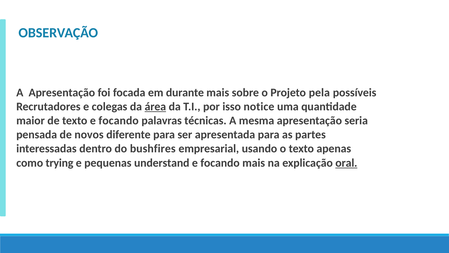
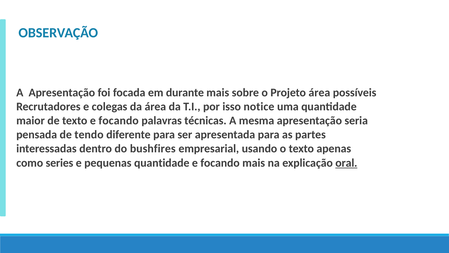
Projeto pela: pela -> área
área at (155, 106) underline: present -> none
novos: novos -> tendo
trying: trying -> series
pequenas understand: understand -> quantidade
